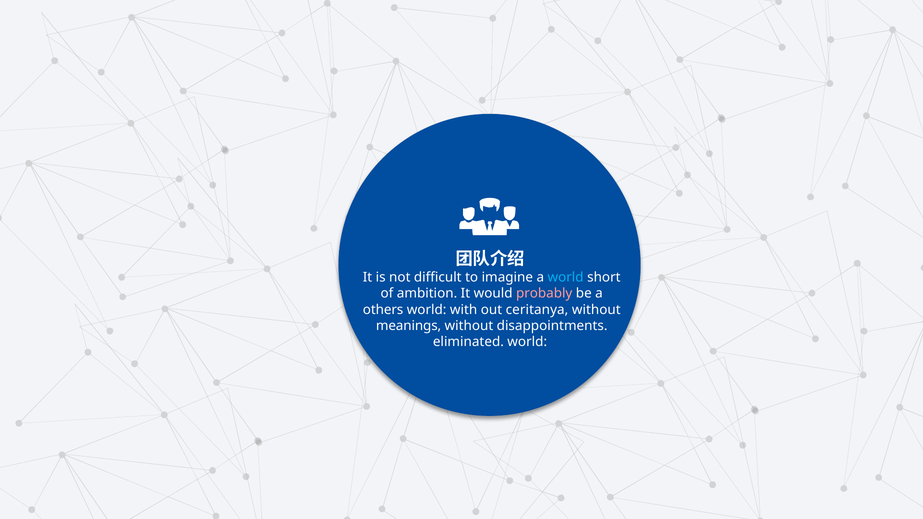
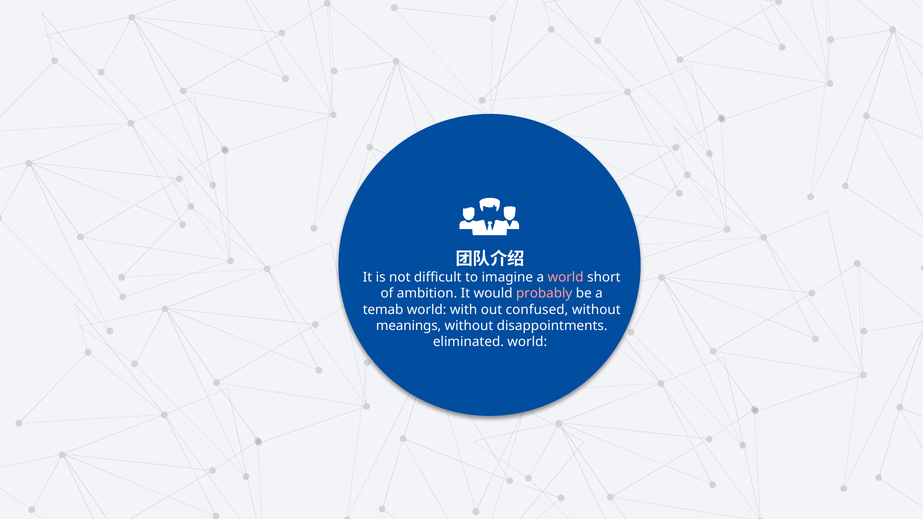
world at (566, 277) colour: light blue -> pink
others: others -> temab
ceritanya: ceritanya -> confused
